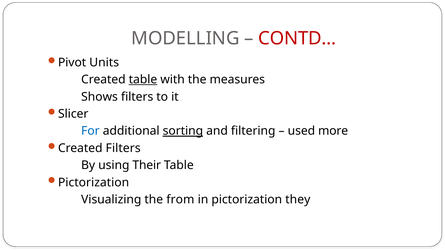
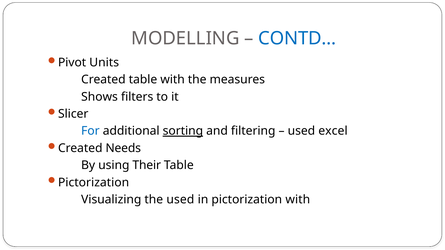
CONTD… colour: red -> blue
table at (143, 80) underline: present -> none
more: more -> excel
Created Filters: Filters -> Needs
the from: from -> used
pictorization they: they -> with
